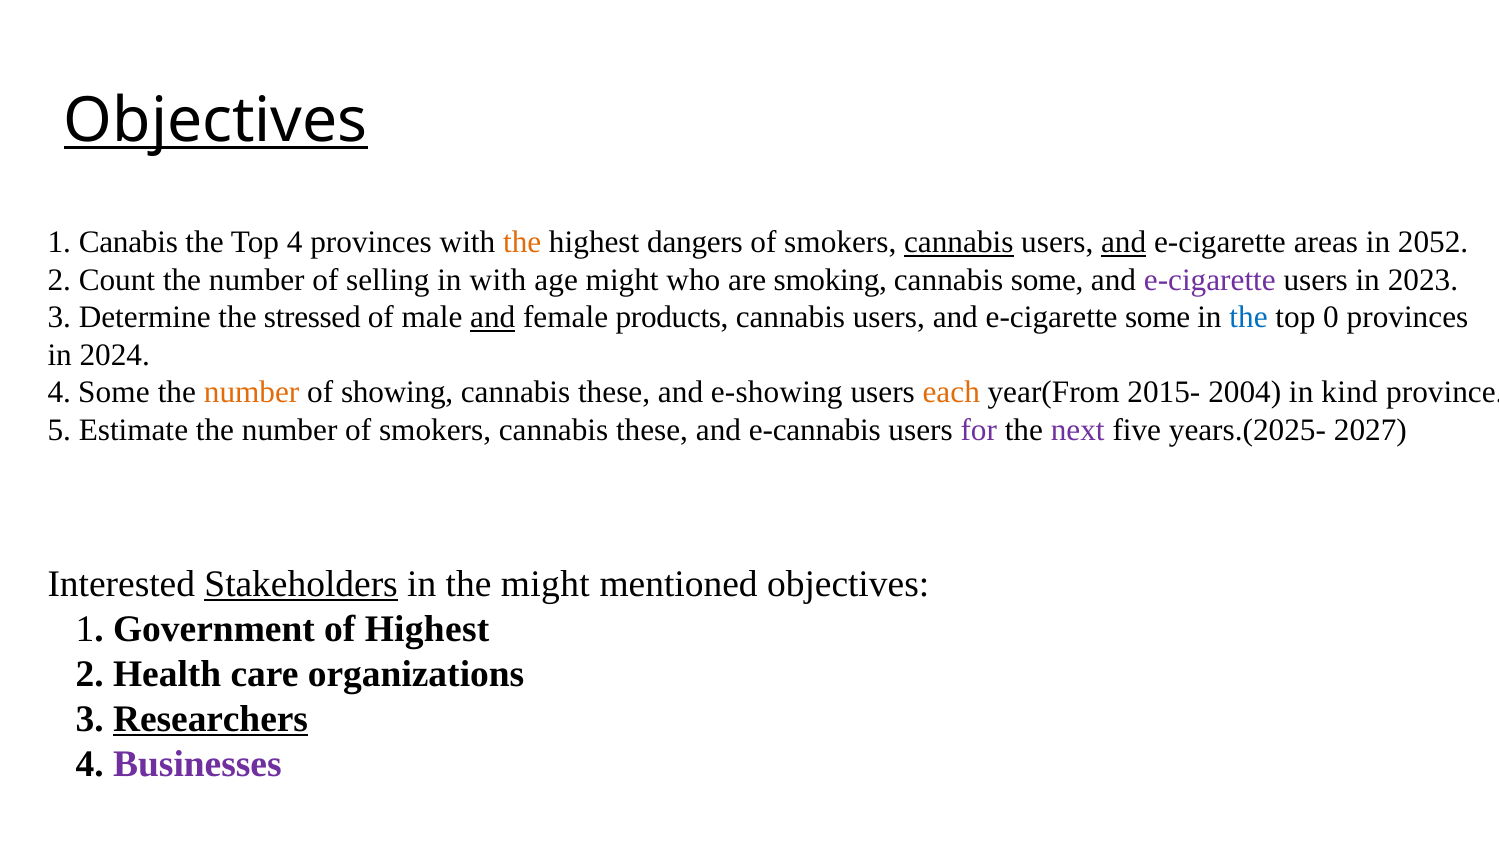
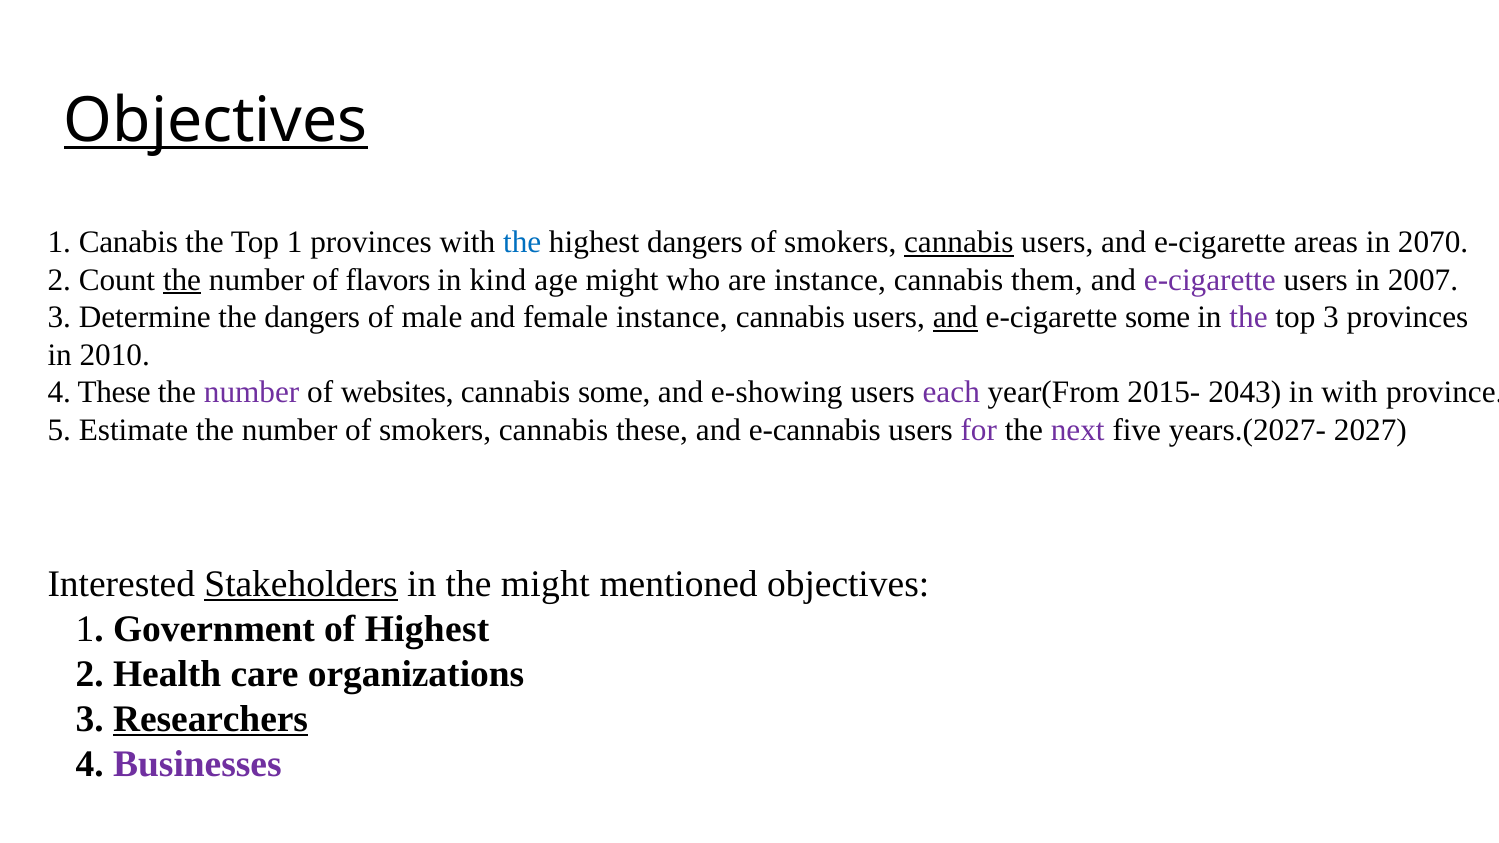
Top 4: 4 -> 1
the at (522, 242) colour: orange -> blue
and at (1124, 242) underline: present -> none
2052: 2052 -> 2070
the at (182, 280) underline: none -> present
selling: selling -> flavors
in with: with -> kind
are smoking: smoking -> instance
cannabis some: some -> them
2023: 2023 -> 2007
the stressed: stressed -> dangers
and at (493, 317) underline: present -> none
female products: products -> instance
and at (955, 317) underline: none -> present
the at (1249, 317) colour: blue -> purple
top 0: 0 -> 3
2024: 2024 -> 2010
4 Some: Some -> These
number at (252, 392) colour: orange -> purple
showing: showing -> websites
these at (614, 392): these -> some
each colour: orange -> purple
2004: 2004 -> 2043
in kind: kind -> with
years.(2025-: years.(2025- -> years.(2027-
